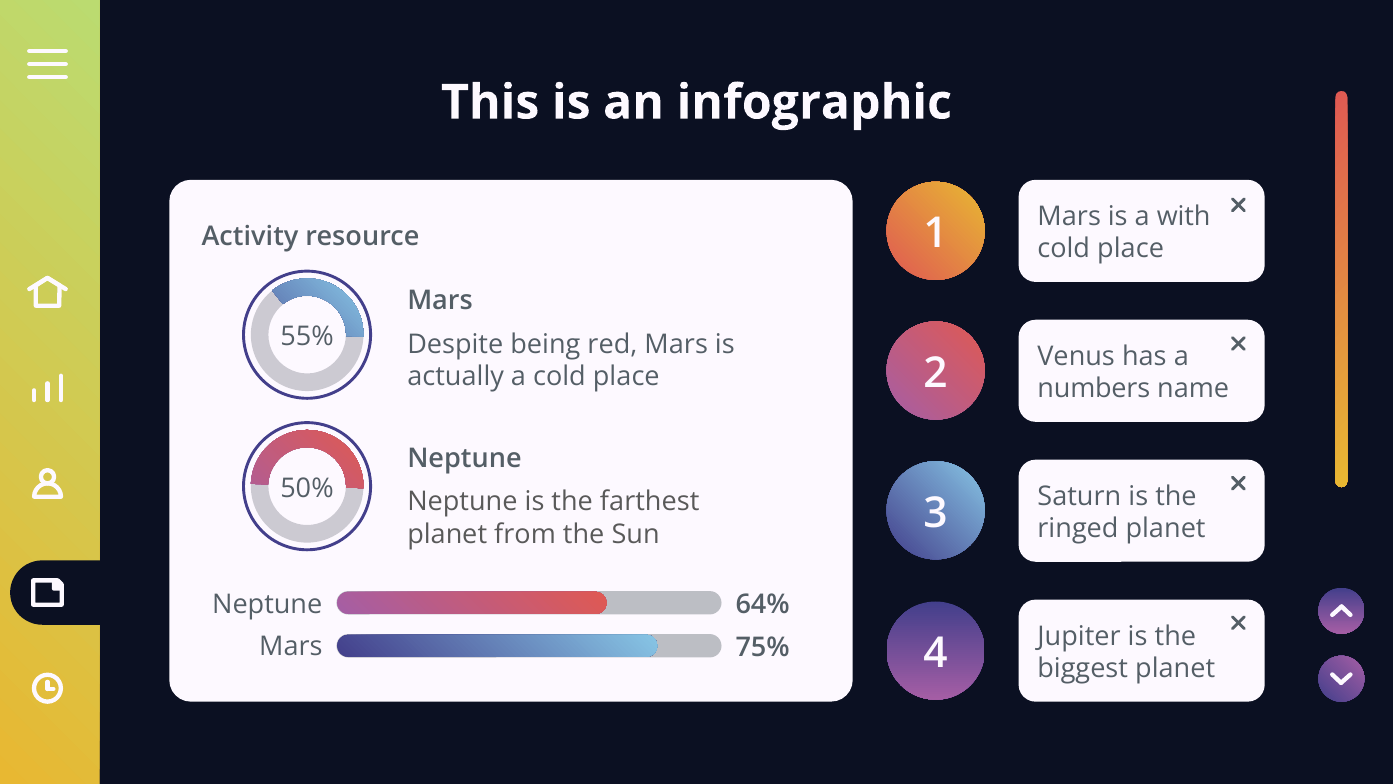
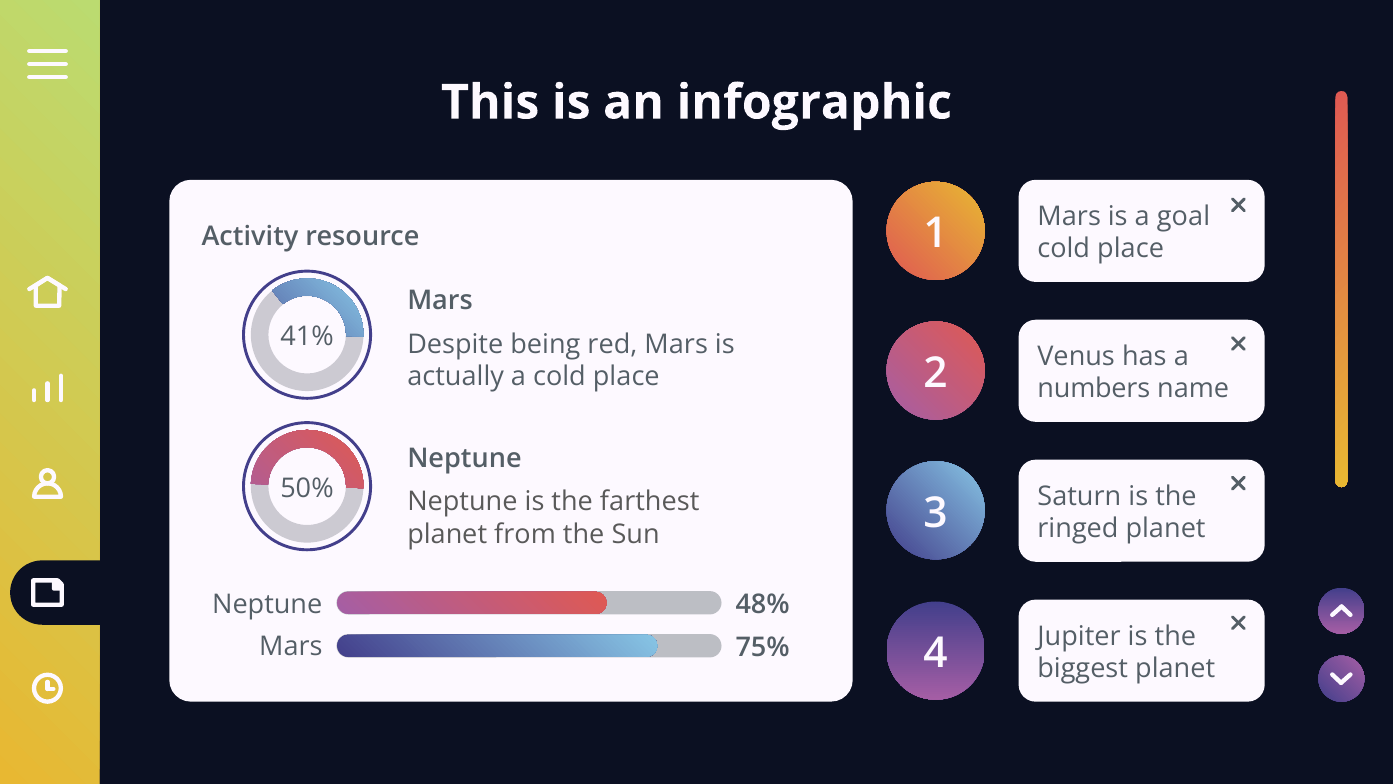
with: with -> goal
55%: 55% -> 41%
64%: 64% -> 48%
